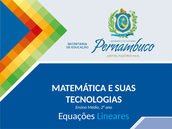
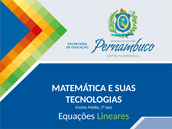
Lineares colour: light blue -> light green
